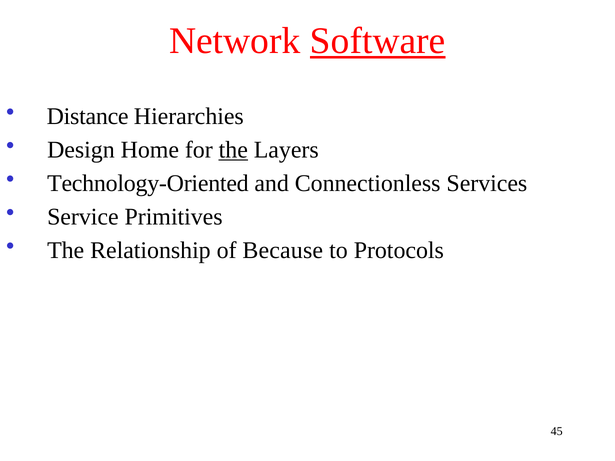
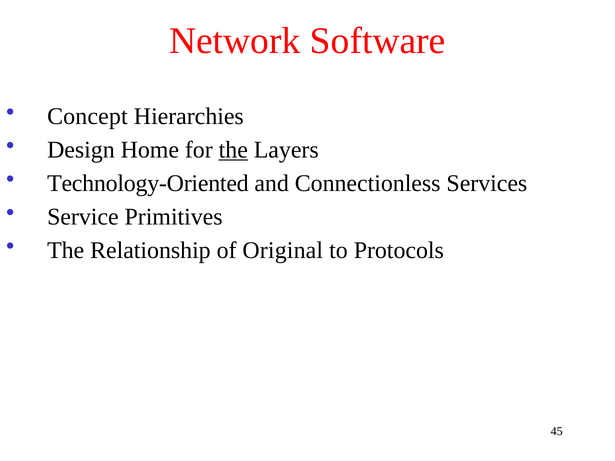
Software underline: present -> none
Distance: Distance -> Concept
Because: Because -> Original
